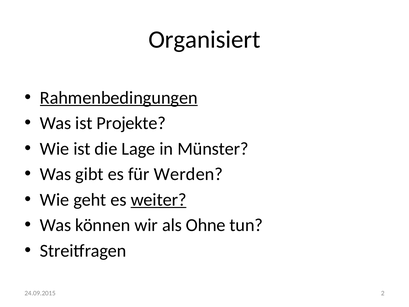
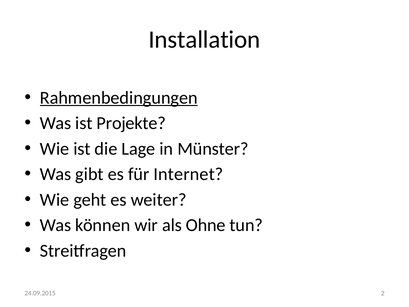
Organisiert: Organisiert -> Installation
Werden: Werden -> Internet
weiter underline: present -> none
